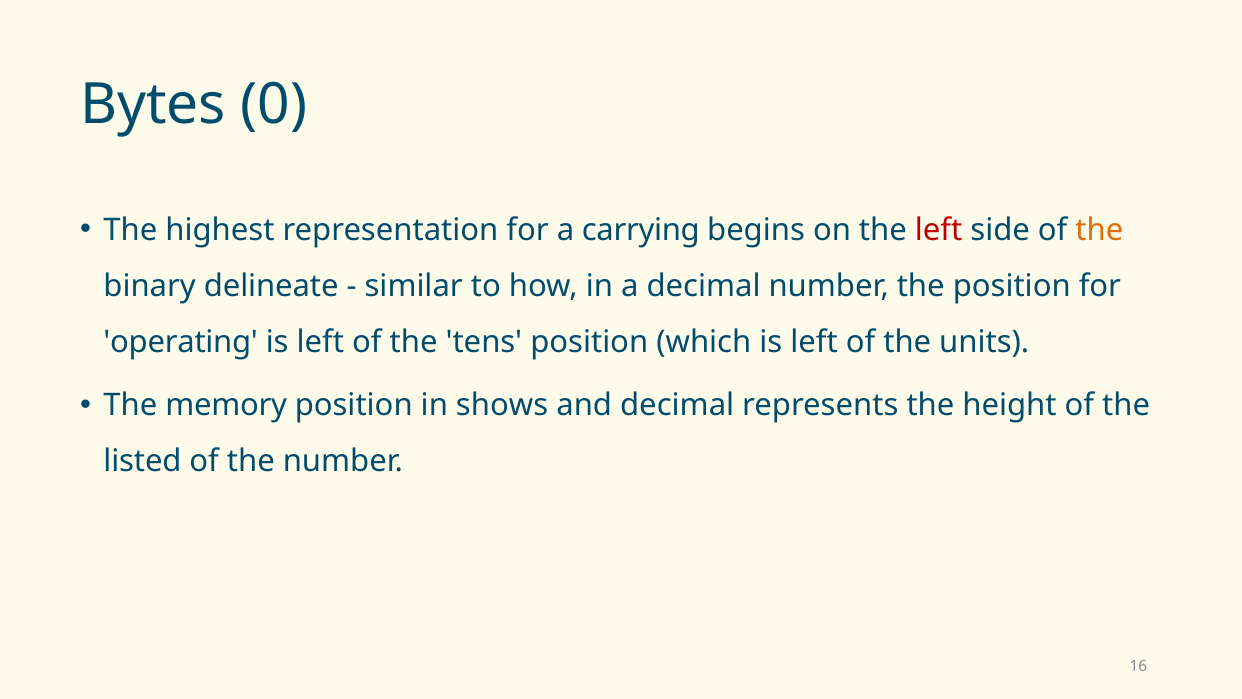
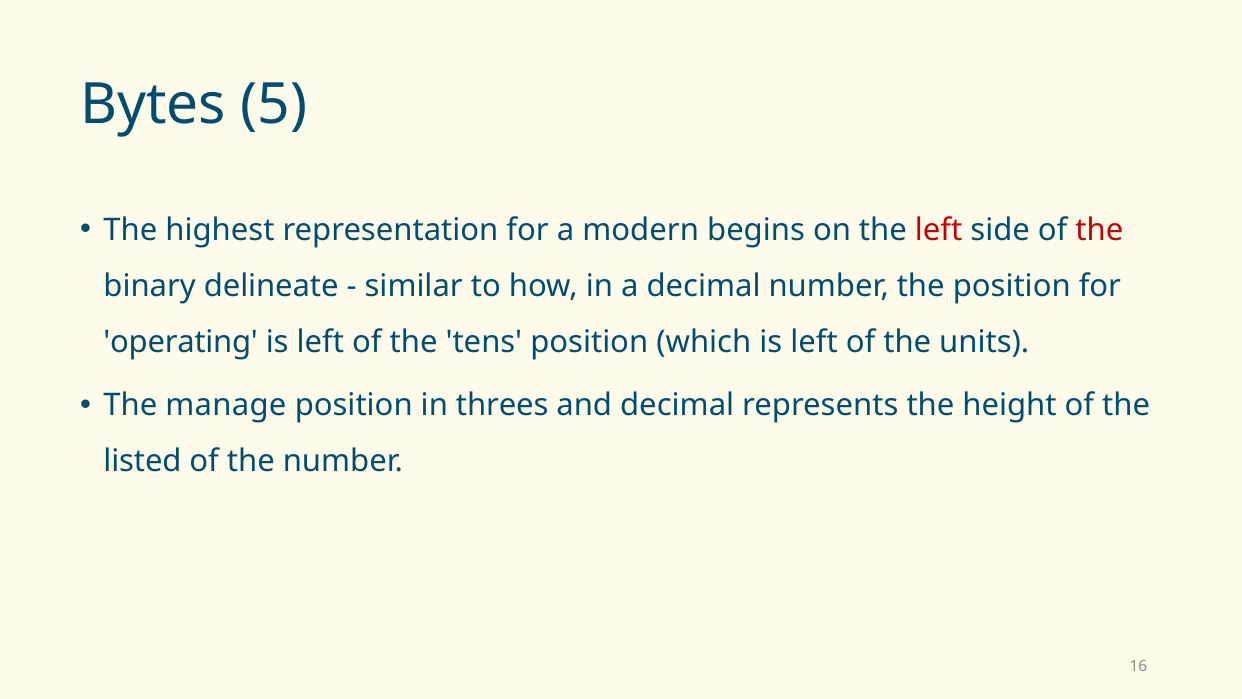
0: 0 -> 5
carrying: carrying -> modern
the at (1099, 230) colour: orange -> red
memory: memory -> manage
shows: shows -> threes
